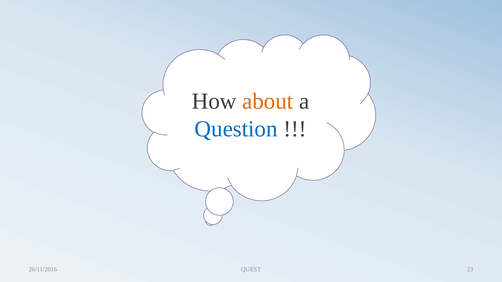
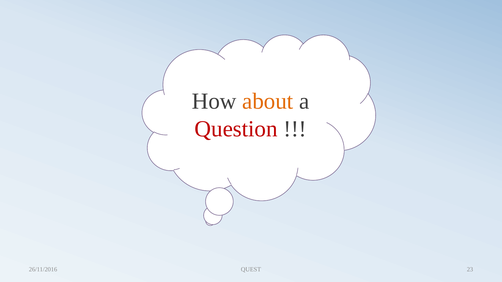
Question colour: blue -> red
